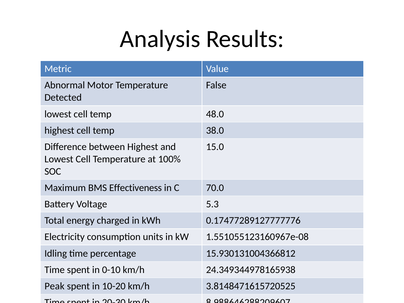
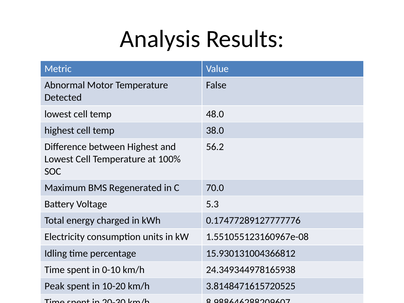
15.0: 15.0 -> 56.2
Effectiveness: Effectiveness -> Regenerated
